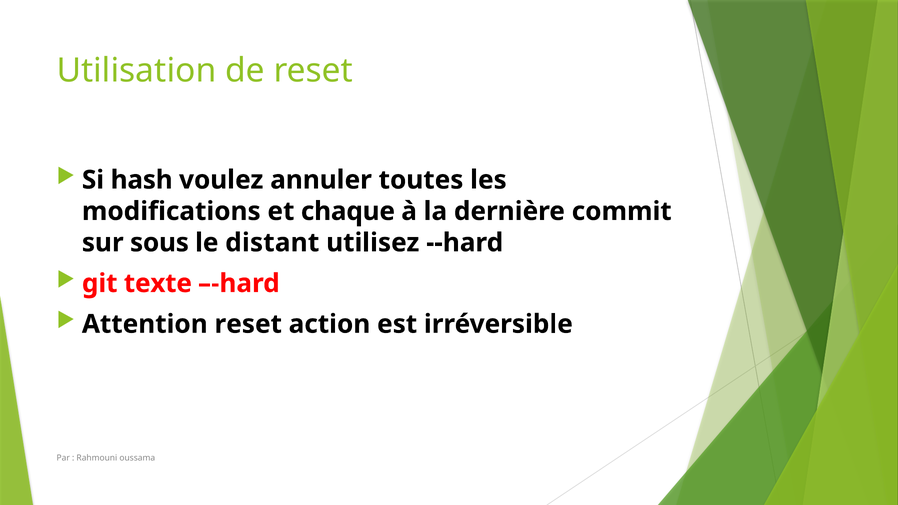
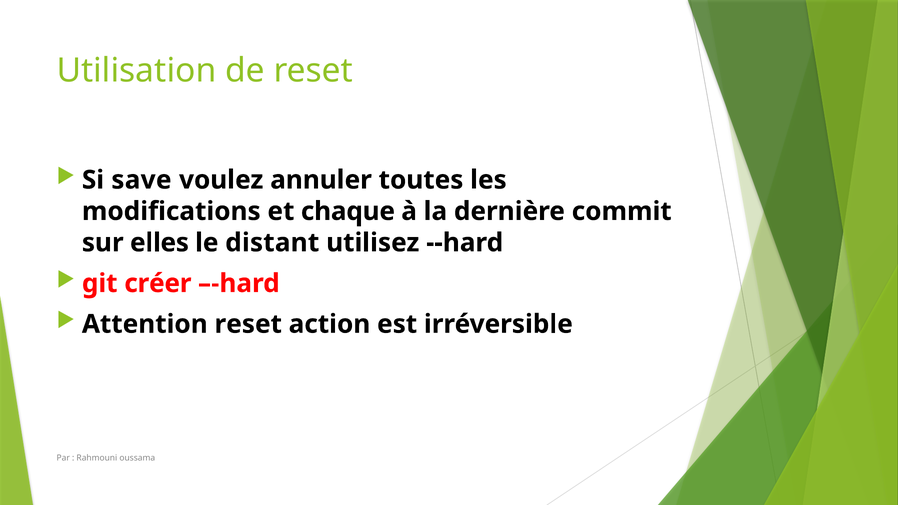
hash: hash -> save
sous: sous -> elles
texte: texte -> créer
